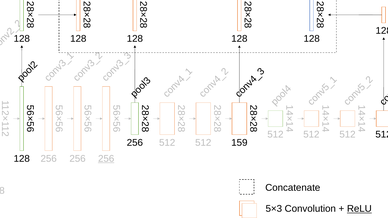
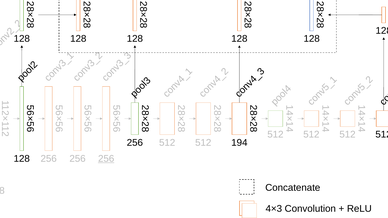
159: 159 -> 194
5×3: 5×3 -> 4×3
ReLU underline: present -> none
